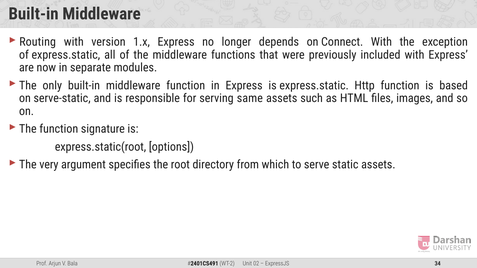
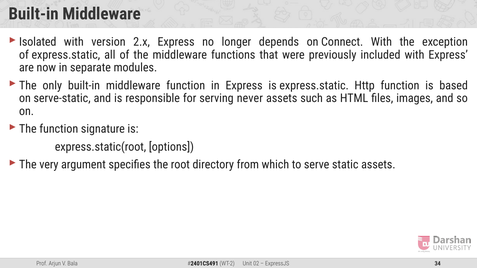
Routing: Routing -> Isolated
1.x: 1.x -> 2.x
same: same -> never
